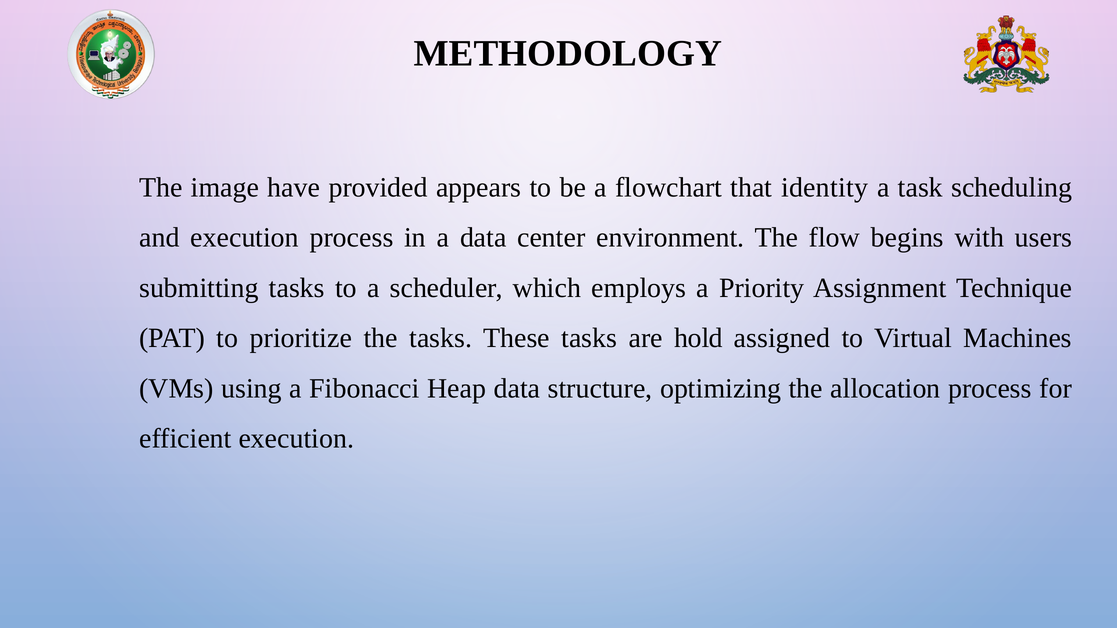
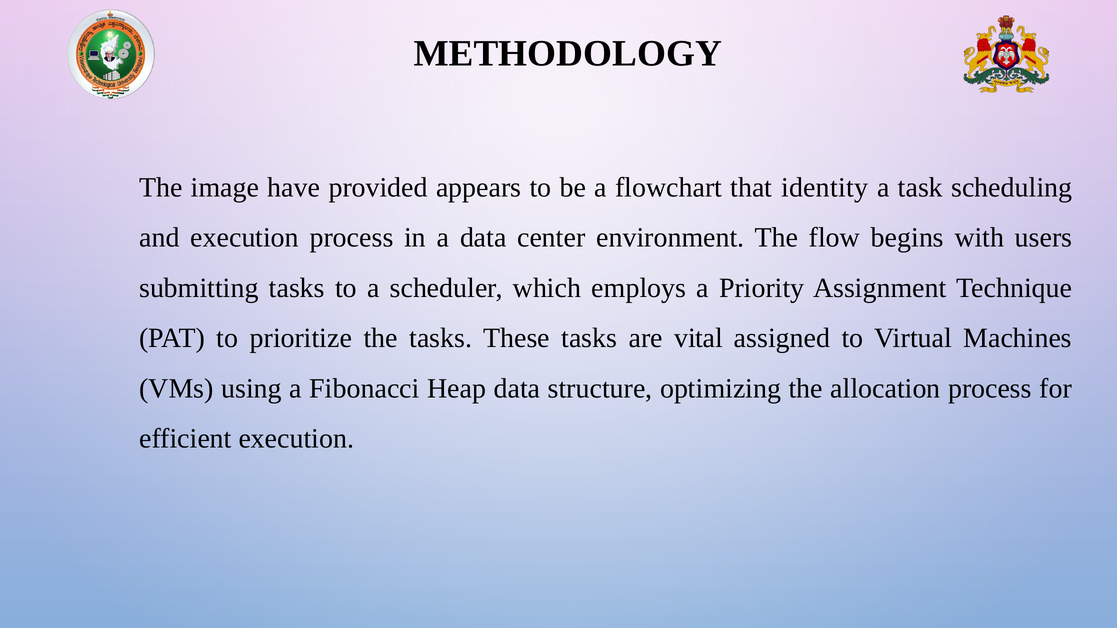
hold: hold -> vital
